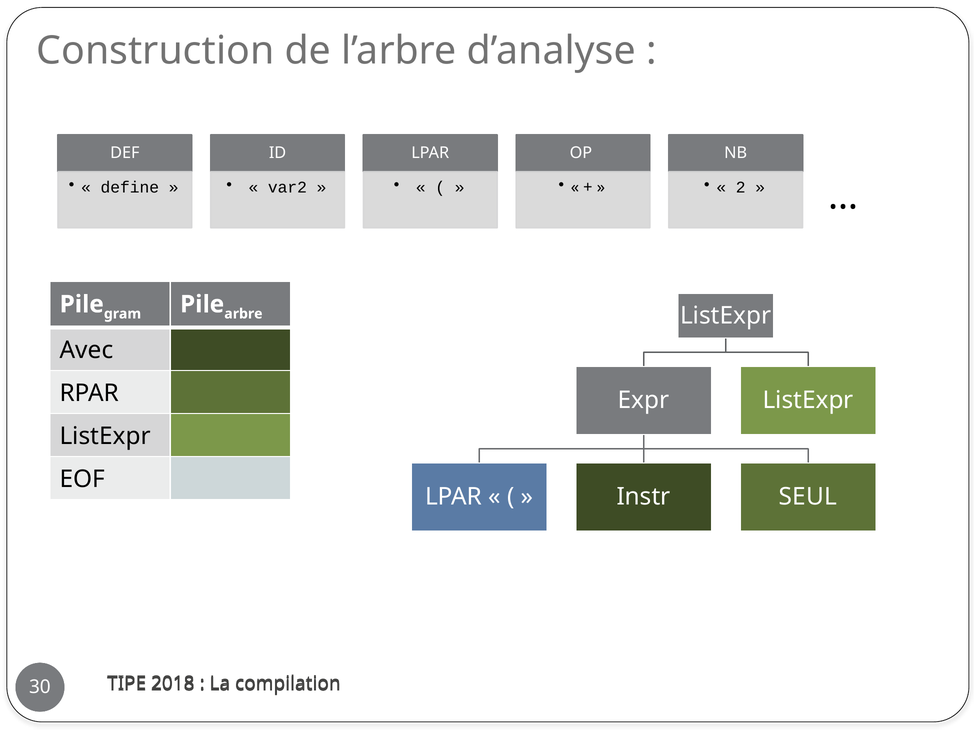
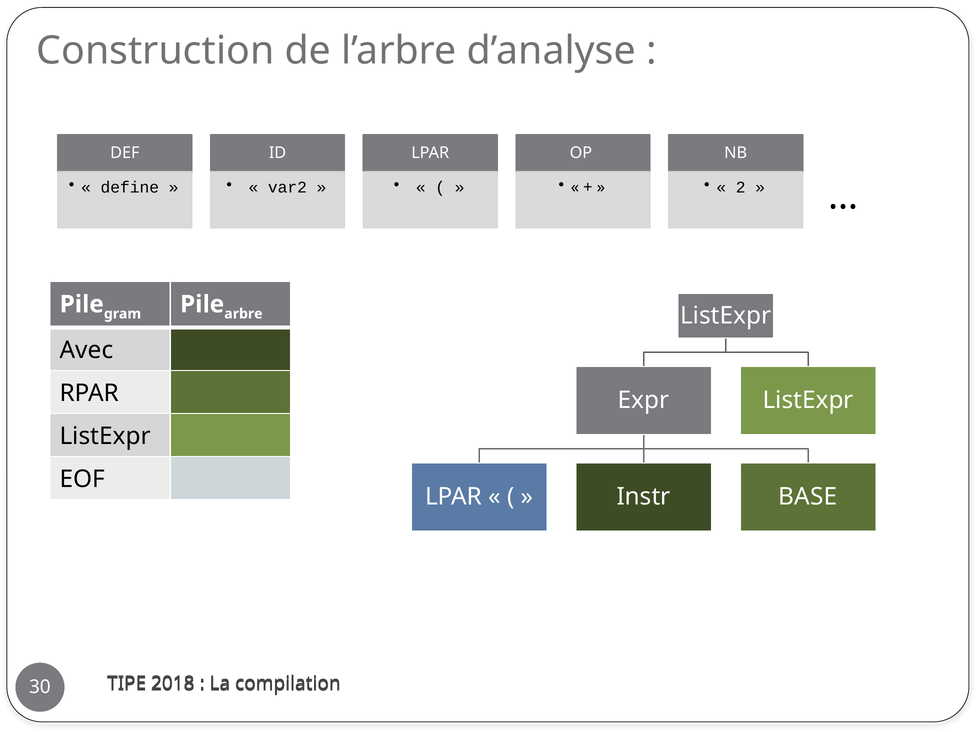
SEUL: SEUL -> BASE
